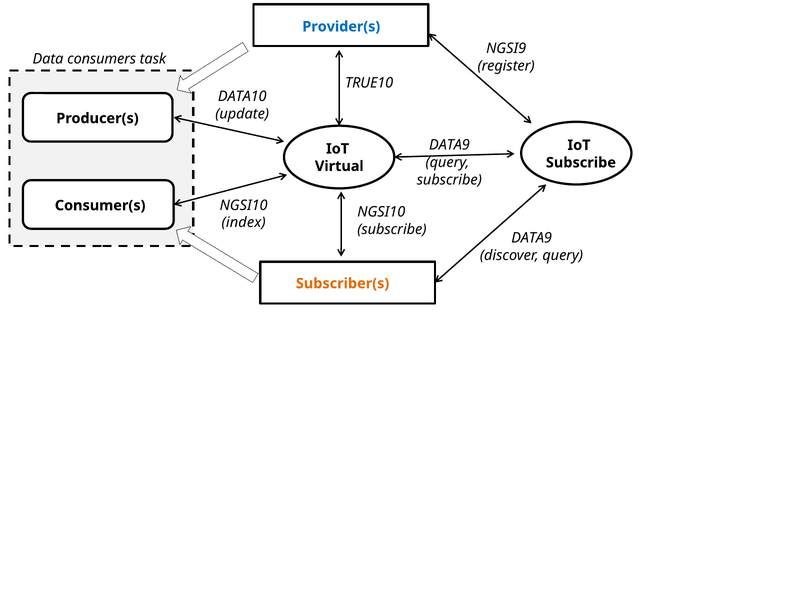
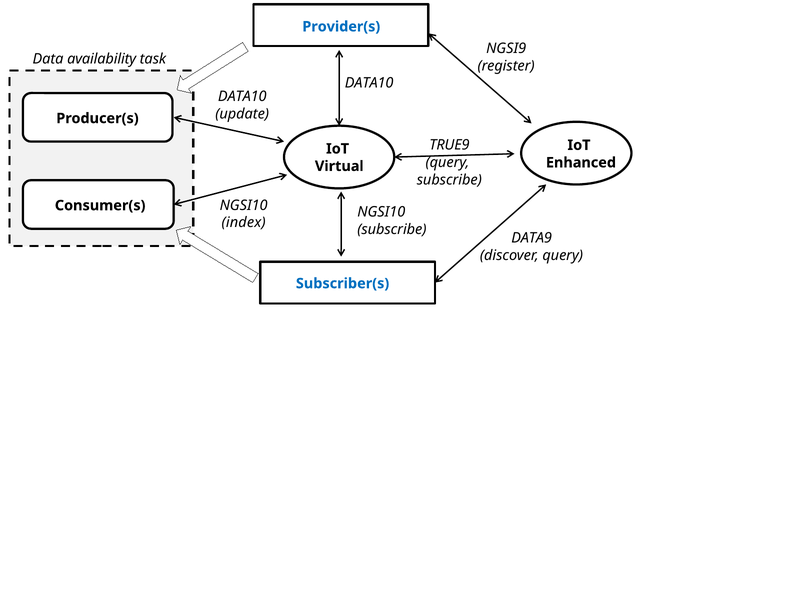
consumers: consumers -> availability
TRUE10 at (369, 83): TRUE10 -> DATA10
DATA9 at (449, 145): DATA9 -> TRUE9
Subscribe at (581, 163): Subscribe -> Enhanced
Subscriber(s colour: orange -> blue
